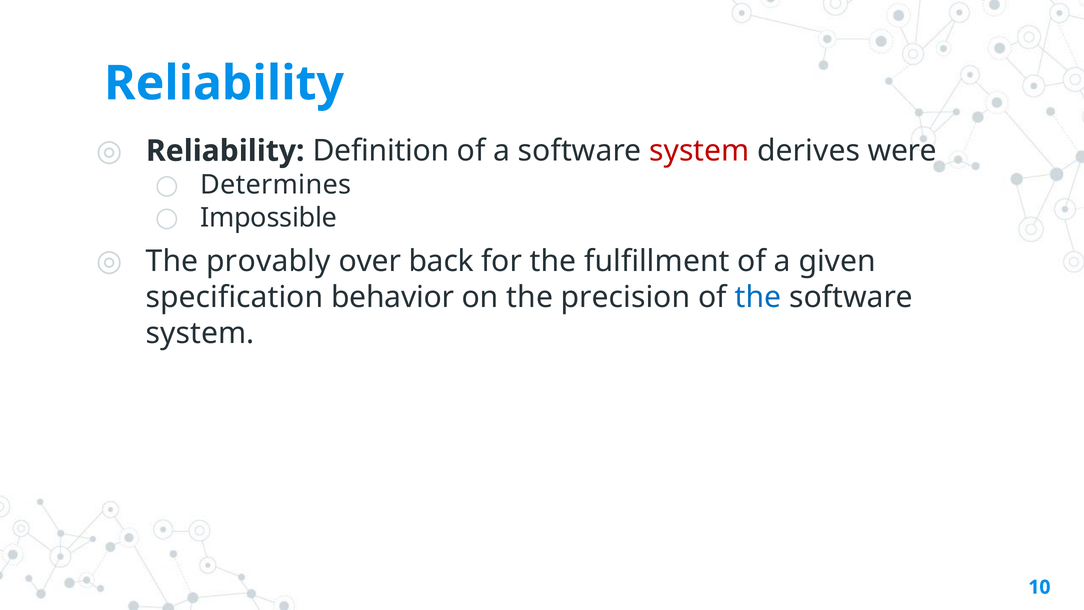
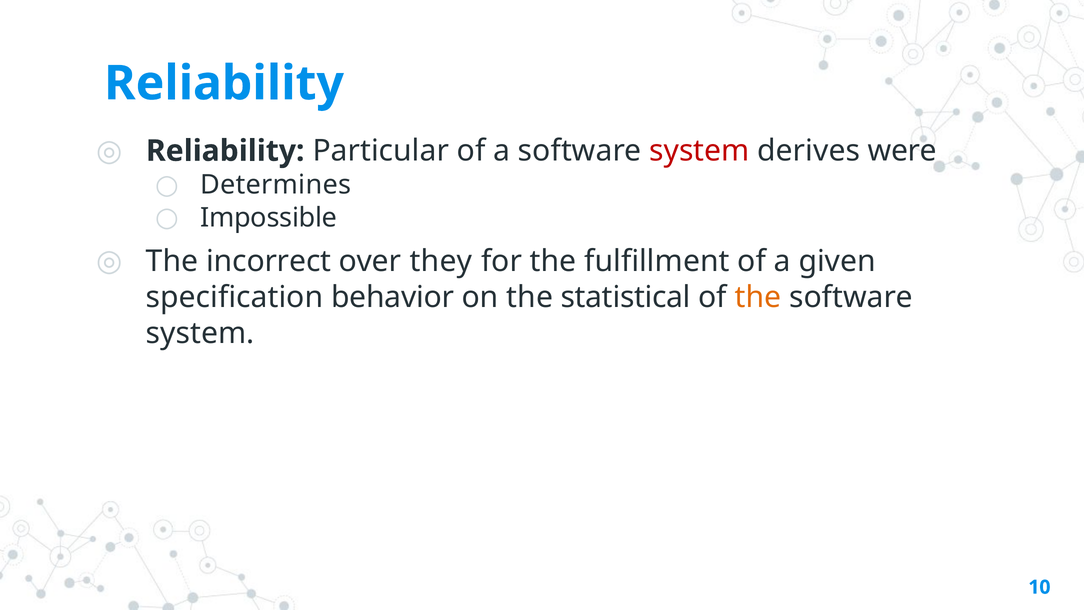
Definition: Definition -> Particular
provably: provably -> incorrect
back: back -> they
precision: precision -> statistical
the at (758, 297) colour: blue -> orange
